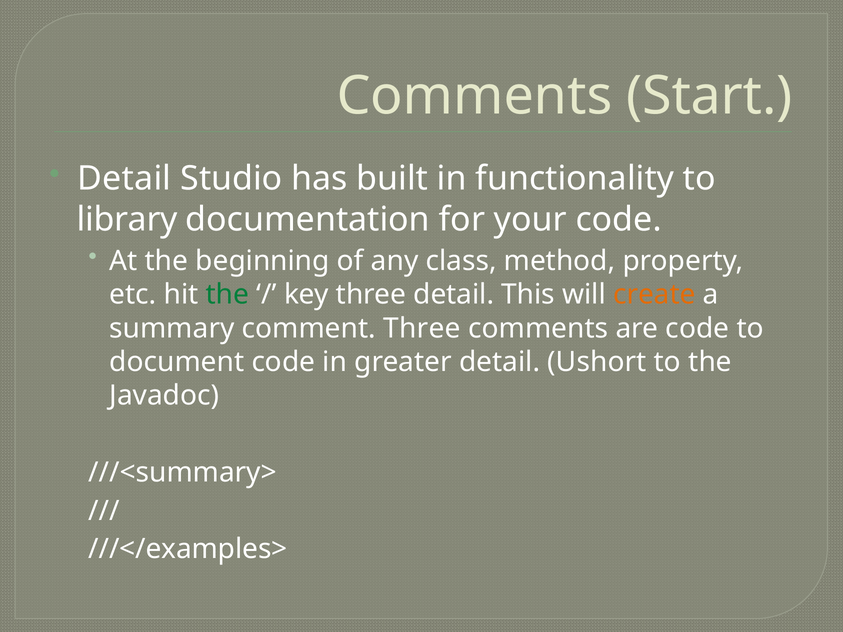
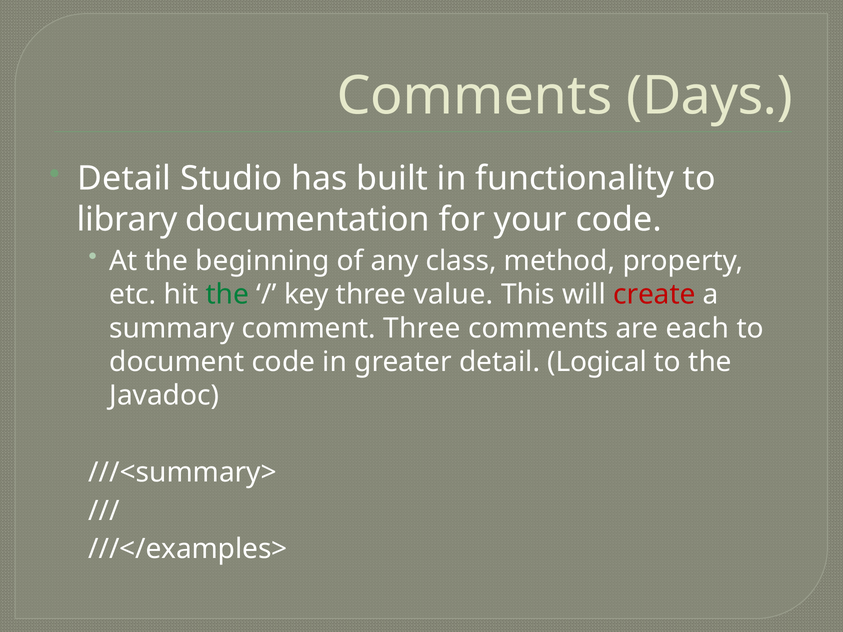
Start: Start -> Days
three detail: detail -> value
create colour: orange -> red
are code: code -> each
Ushort: Ushort -> Logical
